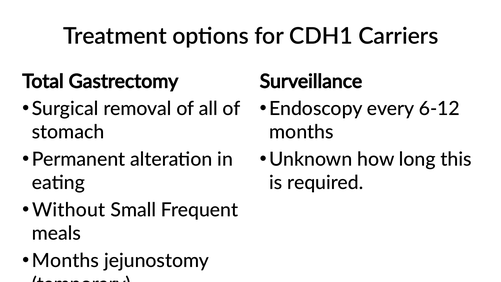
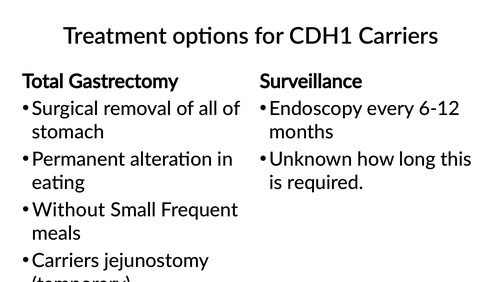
Months at (65, 261): Months -> Carriers
